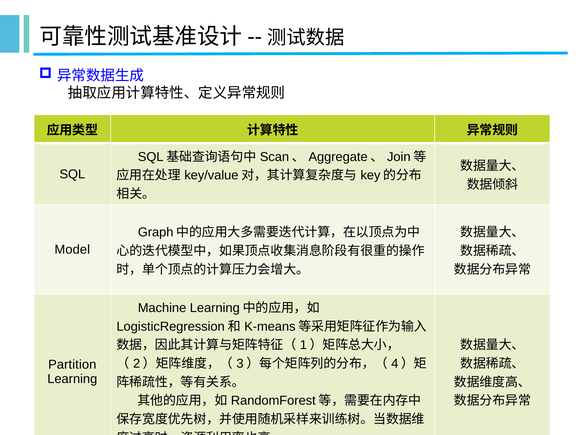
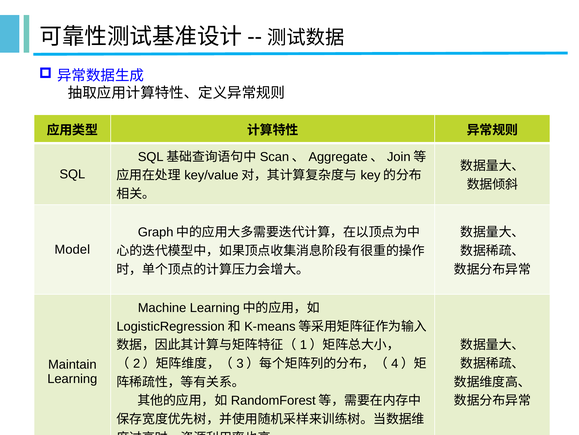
Partition: Partition -> Maintain
